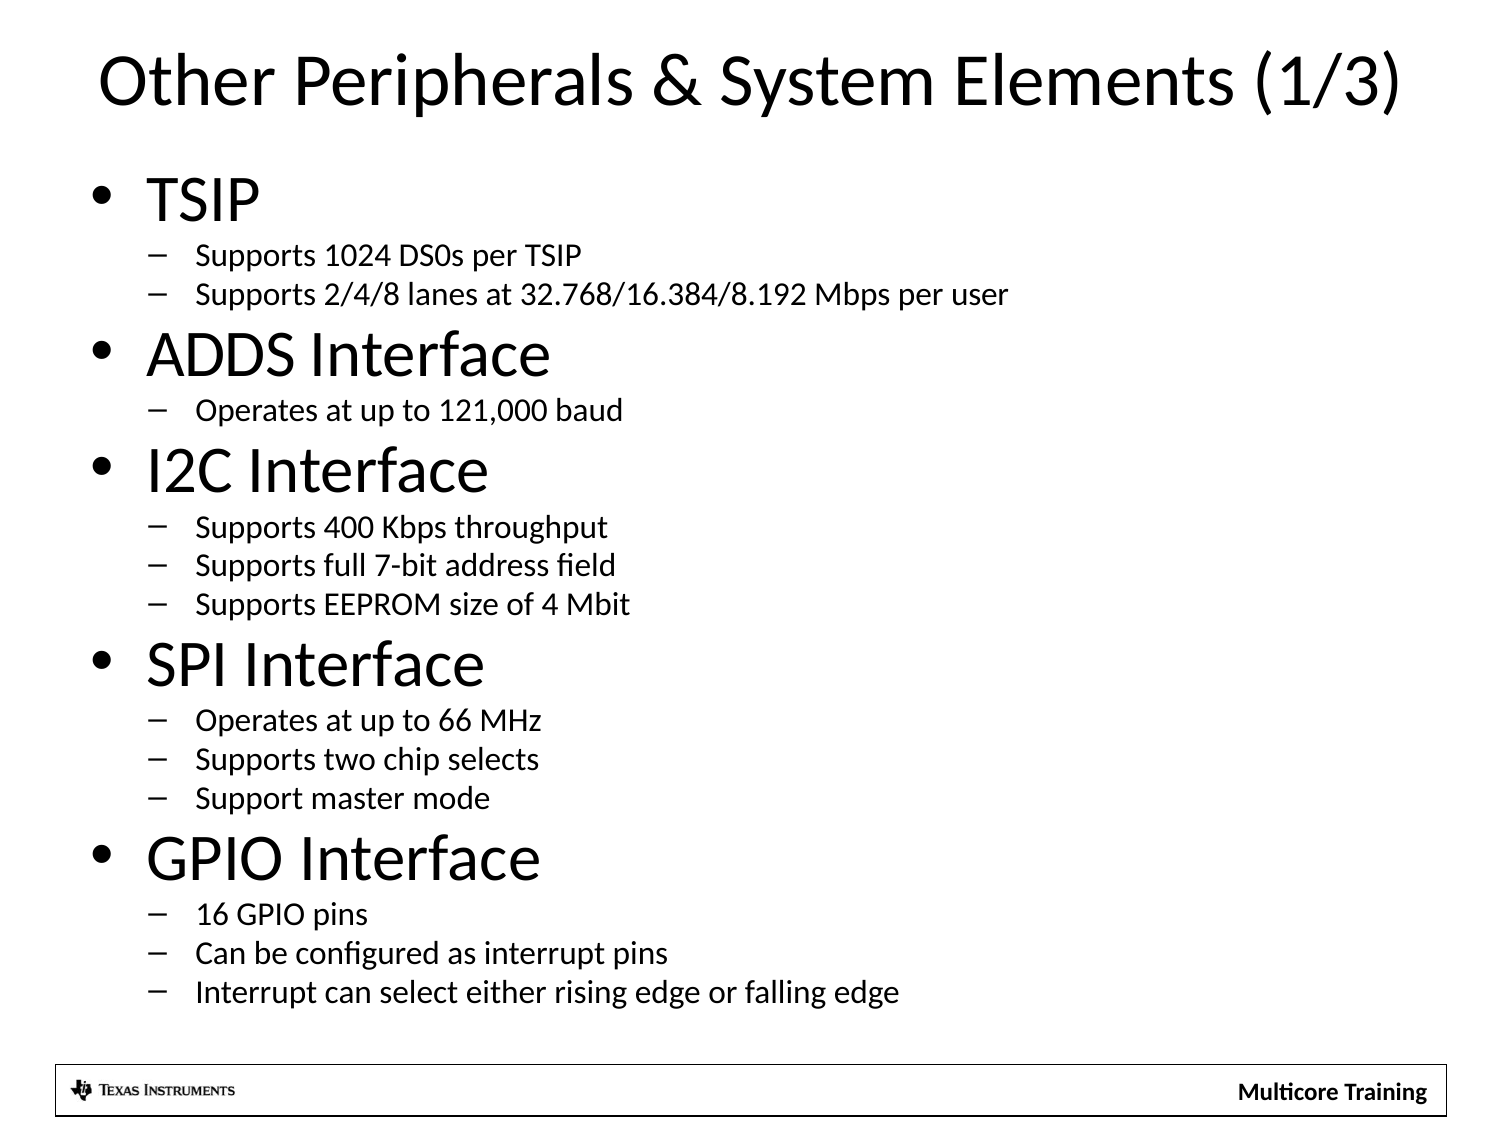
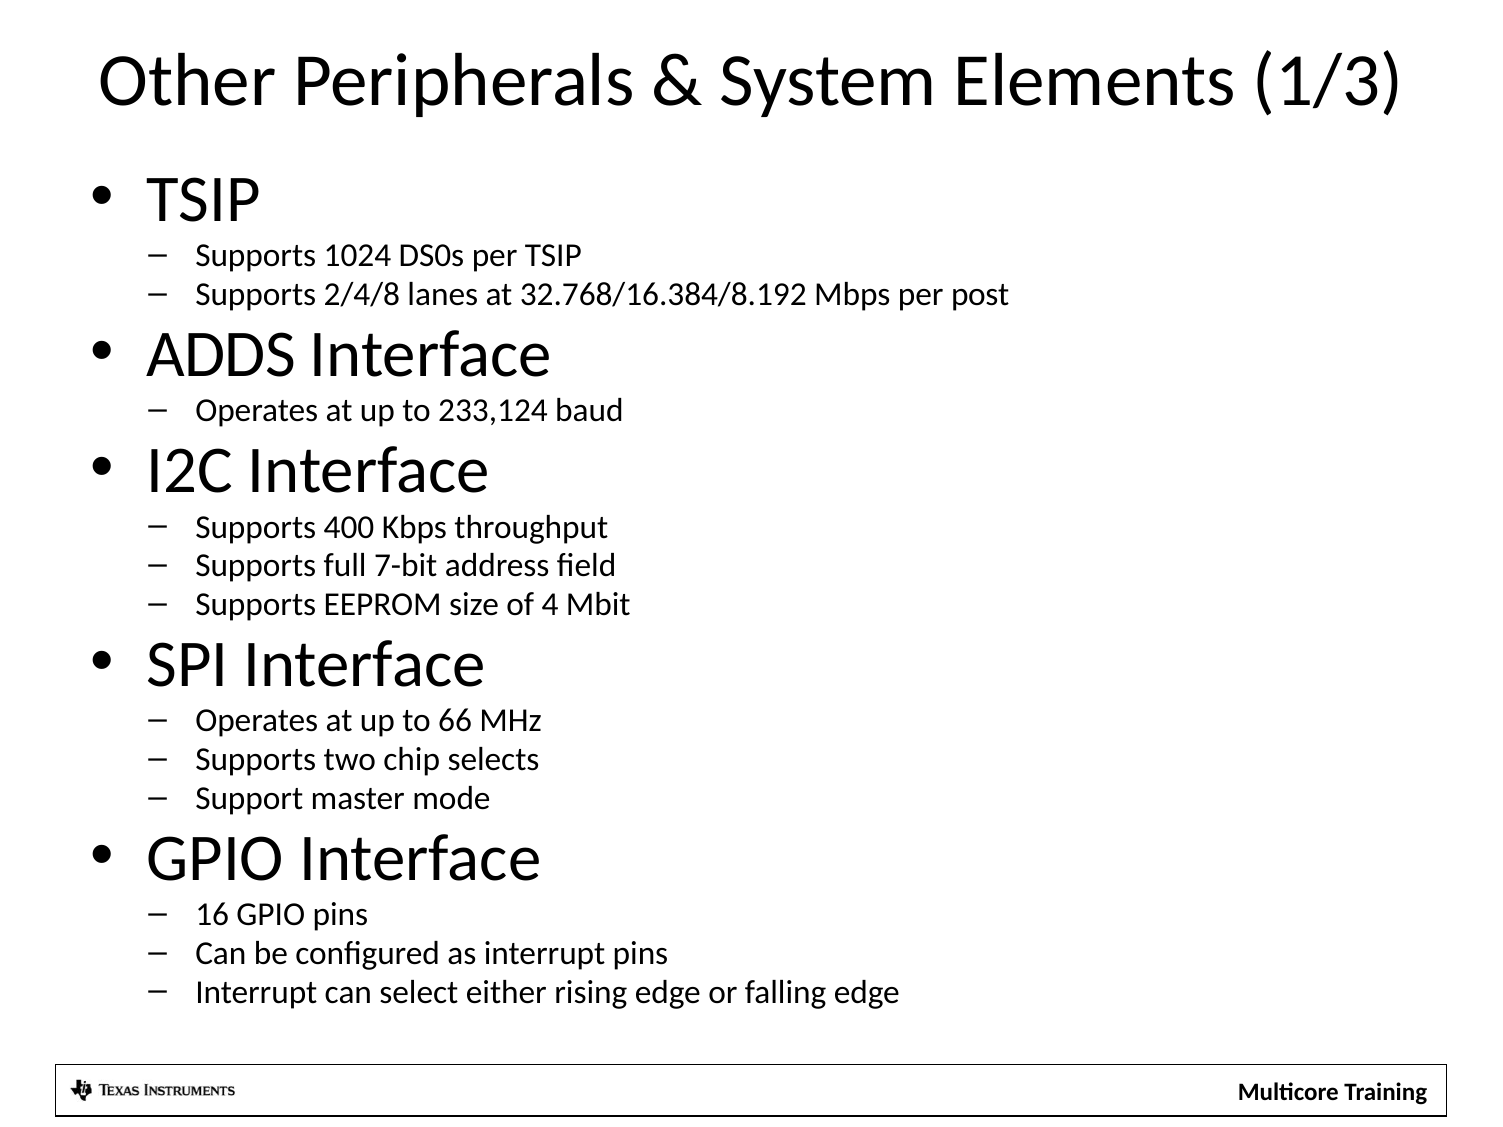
user: user -> post
121,000: 121,000 -> 233,124
